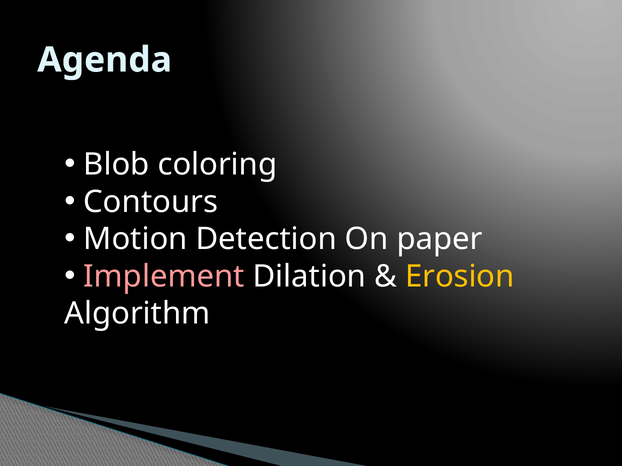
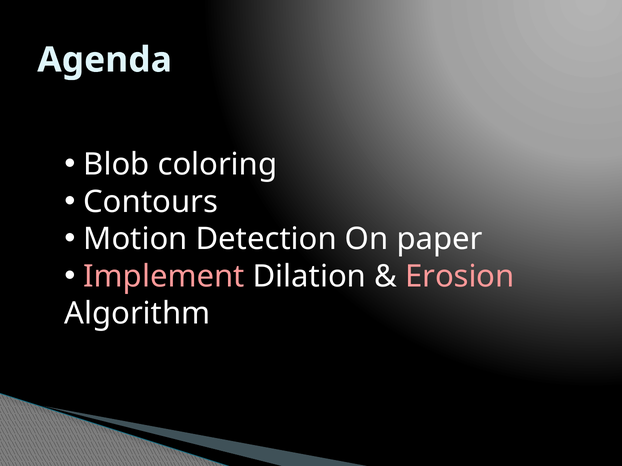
Erosion colour: yellow -> pink
